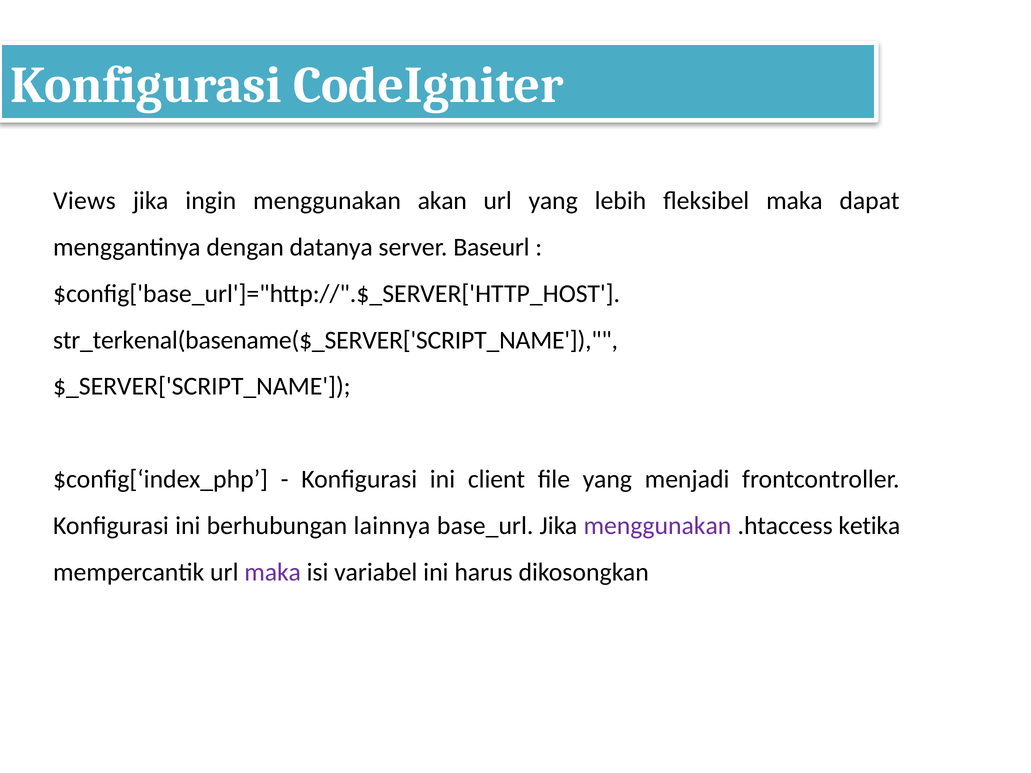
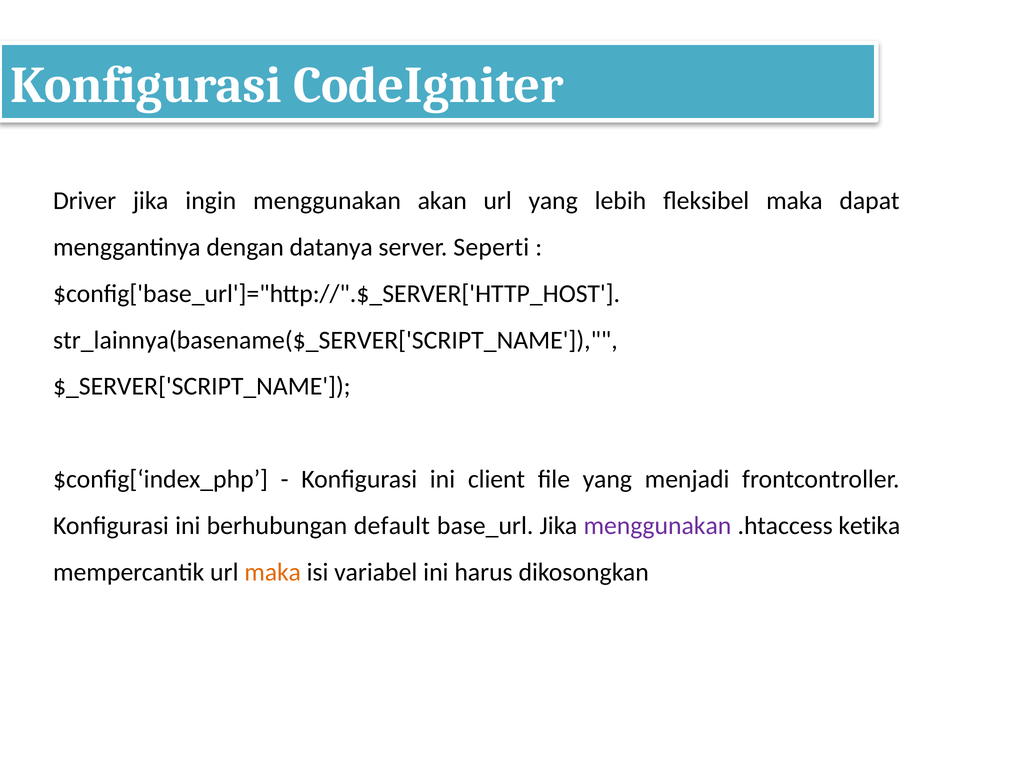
Views: Views -> Driver
Baseurl: Baseurl -> Seperti
str_terkenal(basename($_SERVER['SCRIPT_NAME: str_terkenal(basename($_SERVER['SCRIPT_NAME -> str_lainnya(basename($_SERVER['SCRIPT_NAME
lainnya: lainnya -> default
maka at (273, 572) colour: purple -> orange
